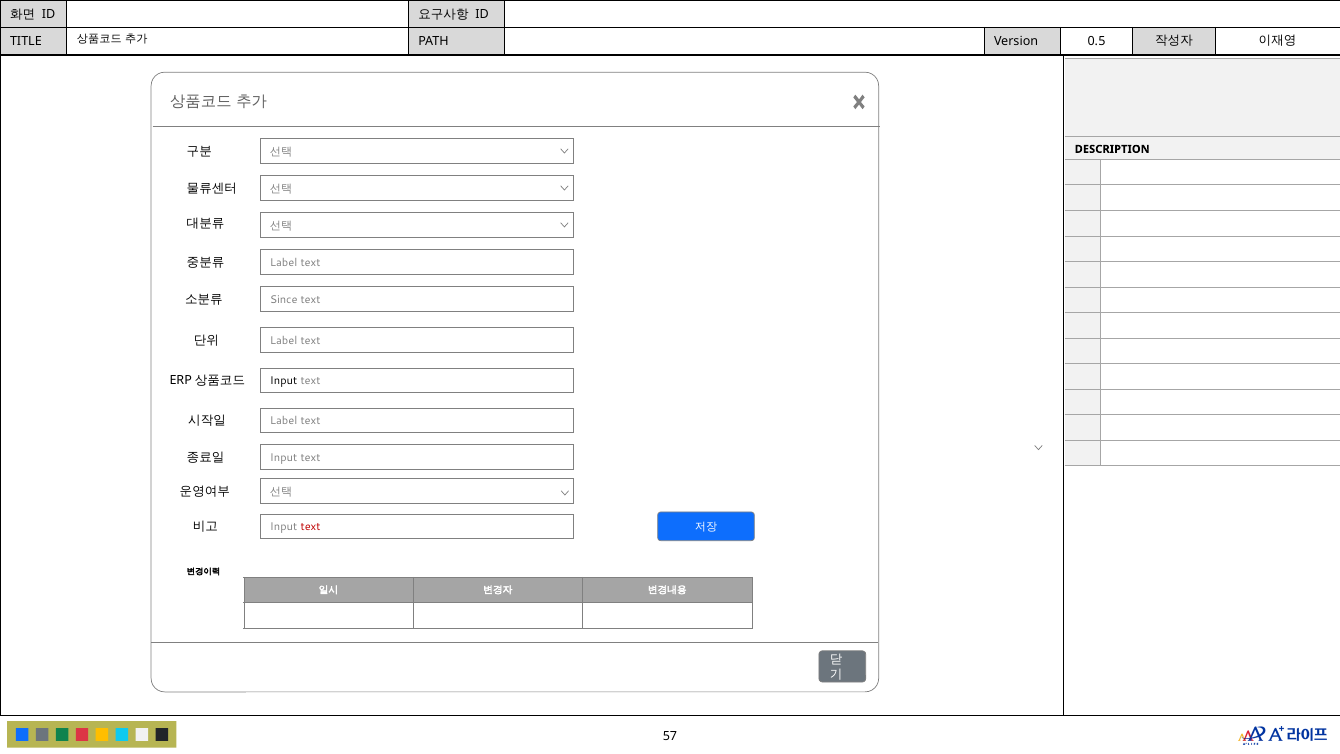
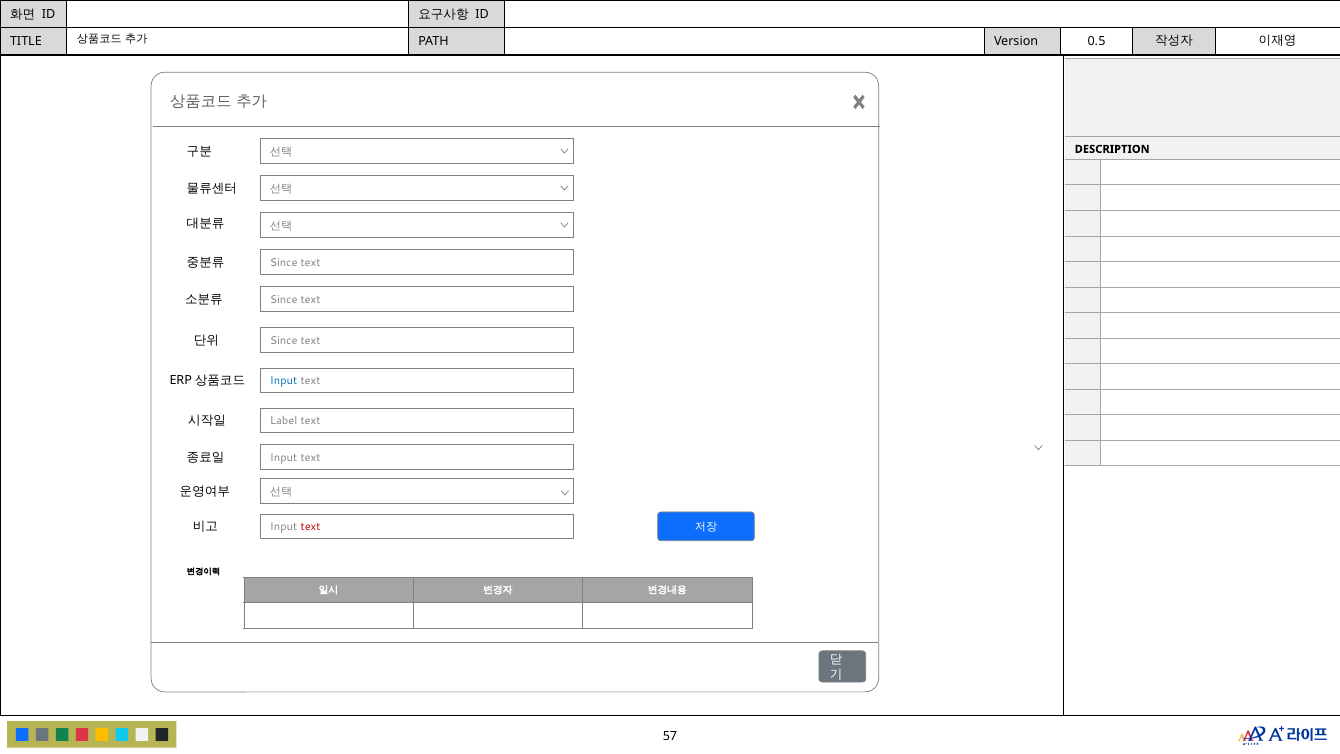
Label at (284, 262): Label -> Since
Label at (284, 341): Label -> Since
Input at (284, 381) colour: black -> blue
